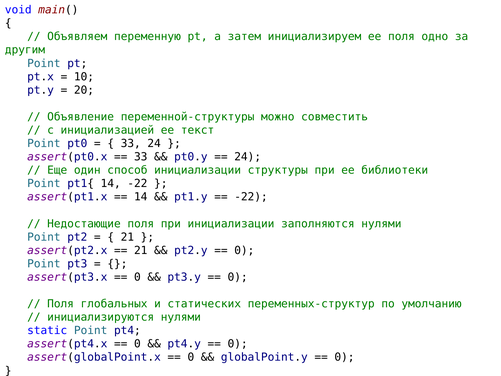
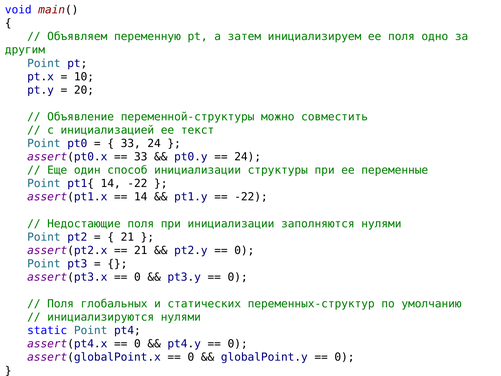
библиотеки: библиотеки -> переменные
